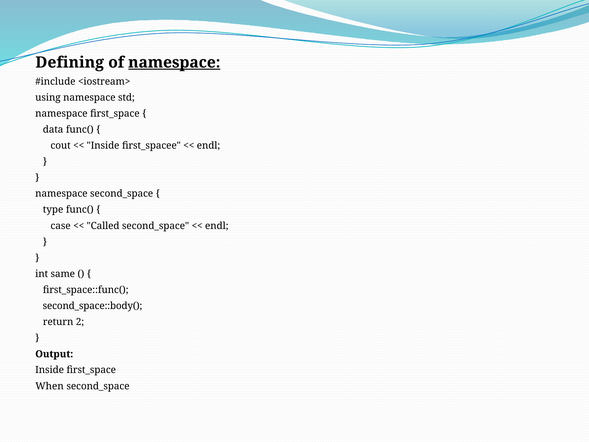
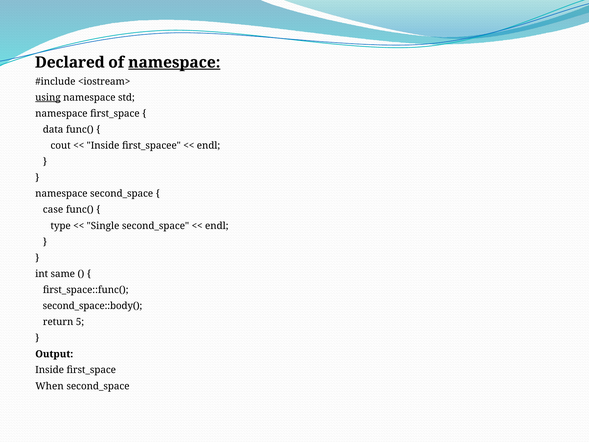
Defining: Defining -> Declared
using underline: none -> present
type: type -> case
case: case -> type
Called: Called -> Single
2: 2 -> 5
